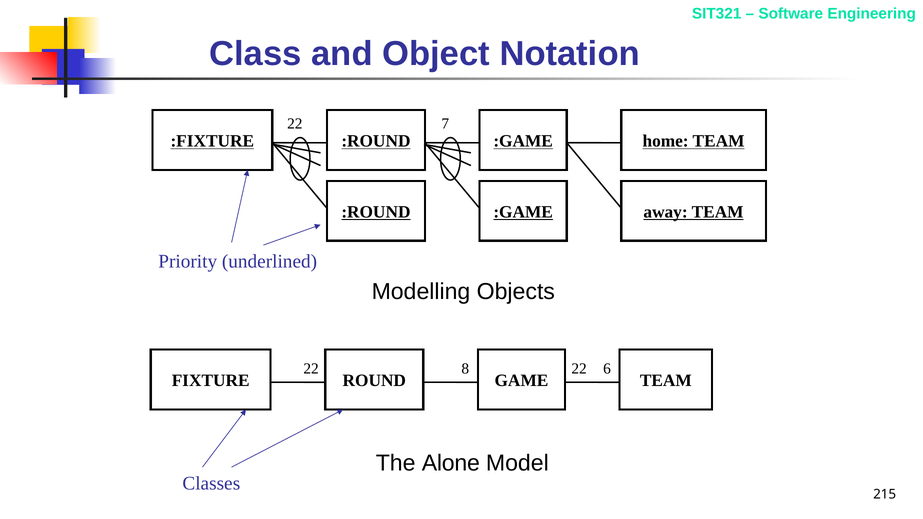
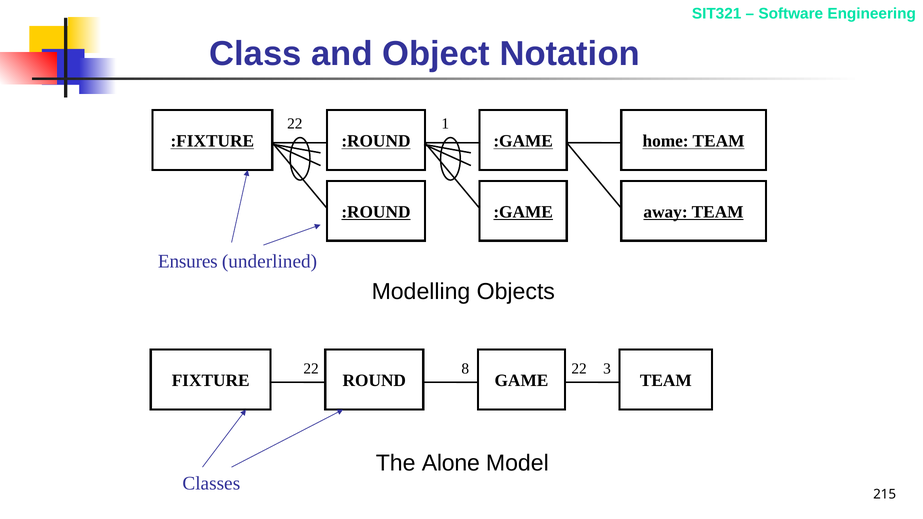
7: 7 -> 1
Priority: Priority -> Ensures
6: 6 -> 3
